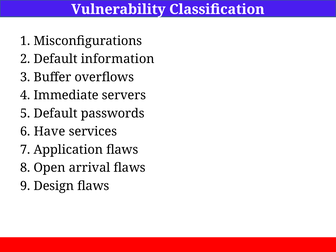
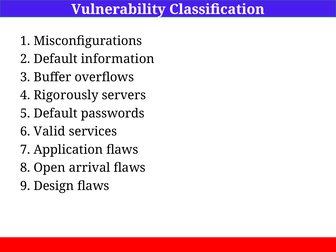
Immediate: Immediate -> Rigorously
Have: Have -> Valid
